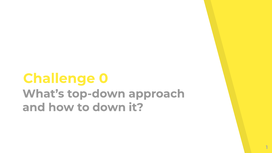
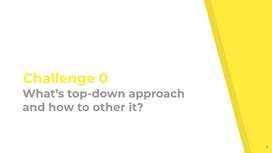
down: down -> other
